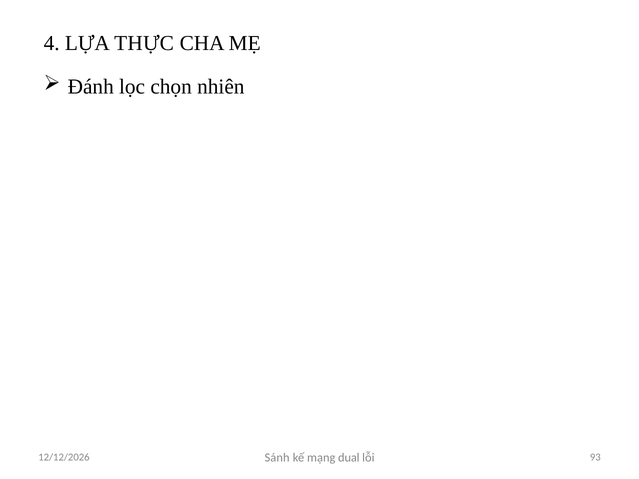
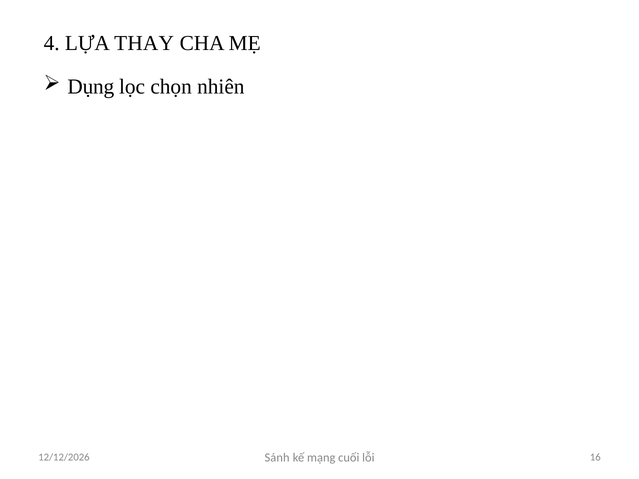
THỰC: THỰC -> THAY
Đánh: Đánh -> Dụng
dual: dual -> cuối
93: 93 -> 16
